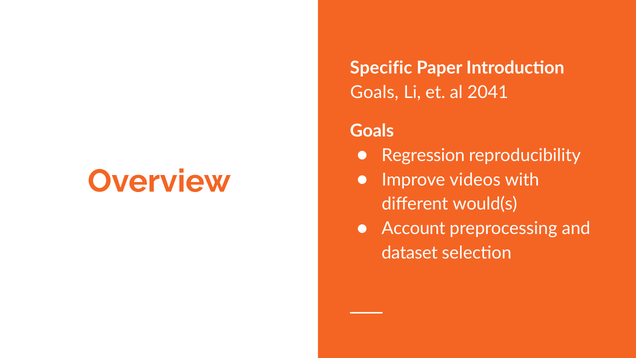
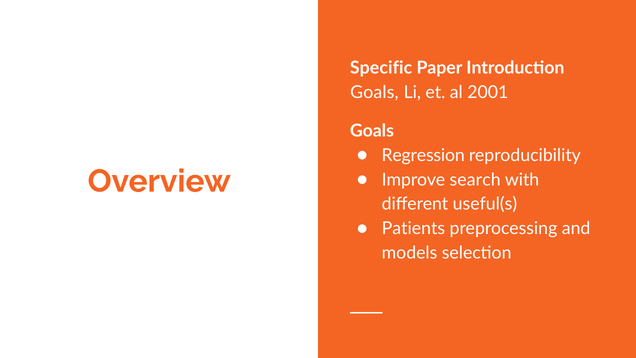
2041: 2041 -> 2001
videos: videos -> search
would(s: would(s -> useful(s
Account: Account -> Patients
dataset: dataset -> models
